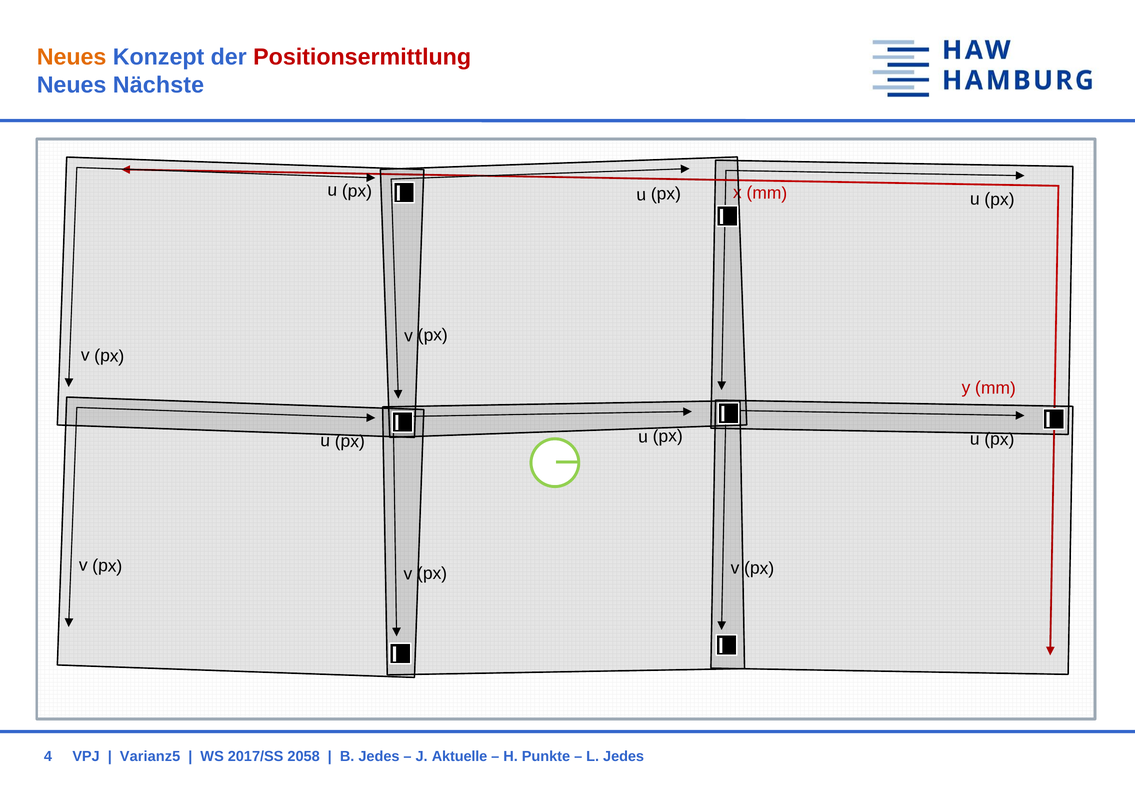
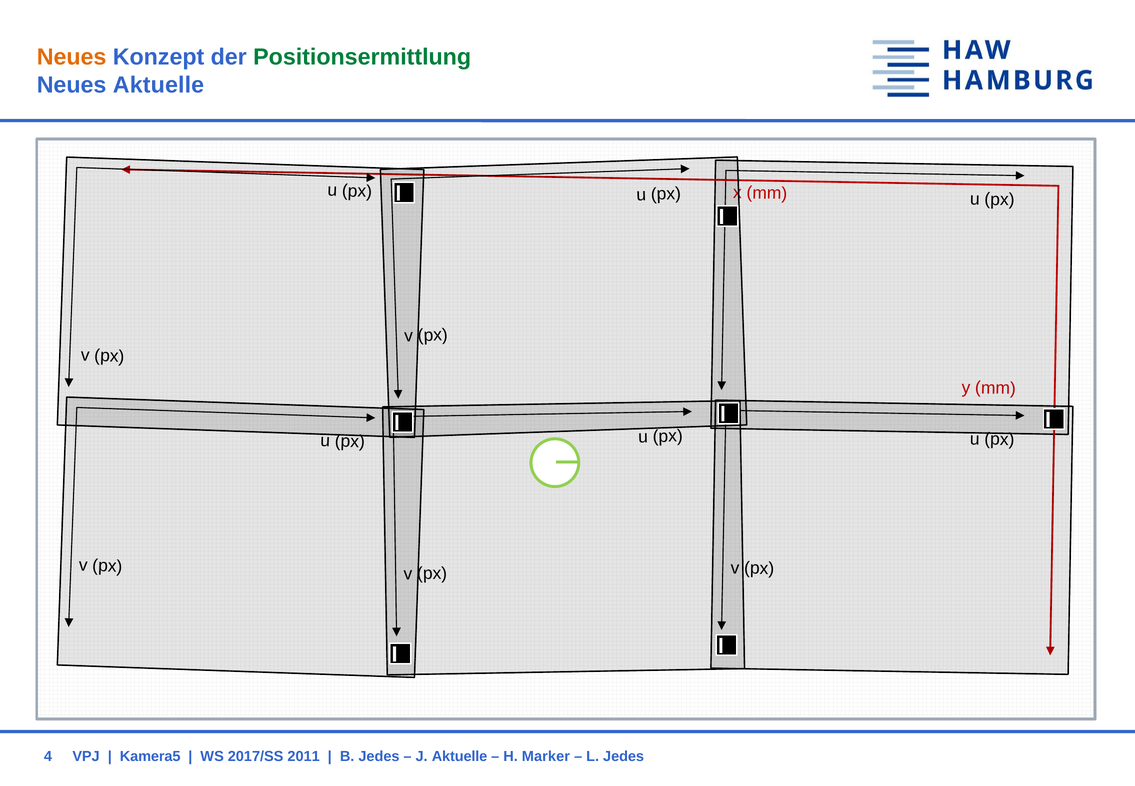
Positionsermittlung colour: red -> green
Neues Nächste: Nächste -> Aktuelle
Varianz5: Varianz5 -> Kamera5
2058: 2058 -> 2011
Punkte: Punkte -> Marker
